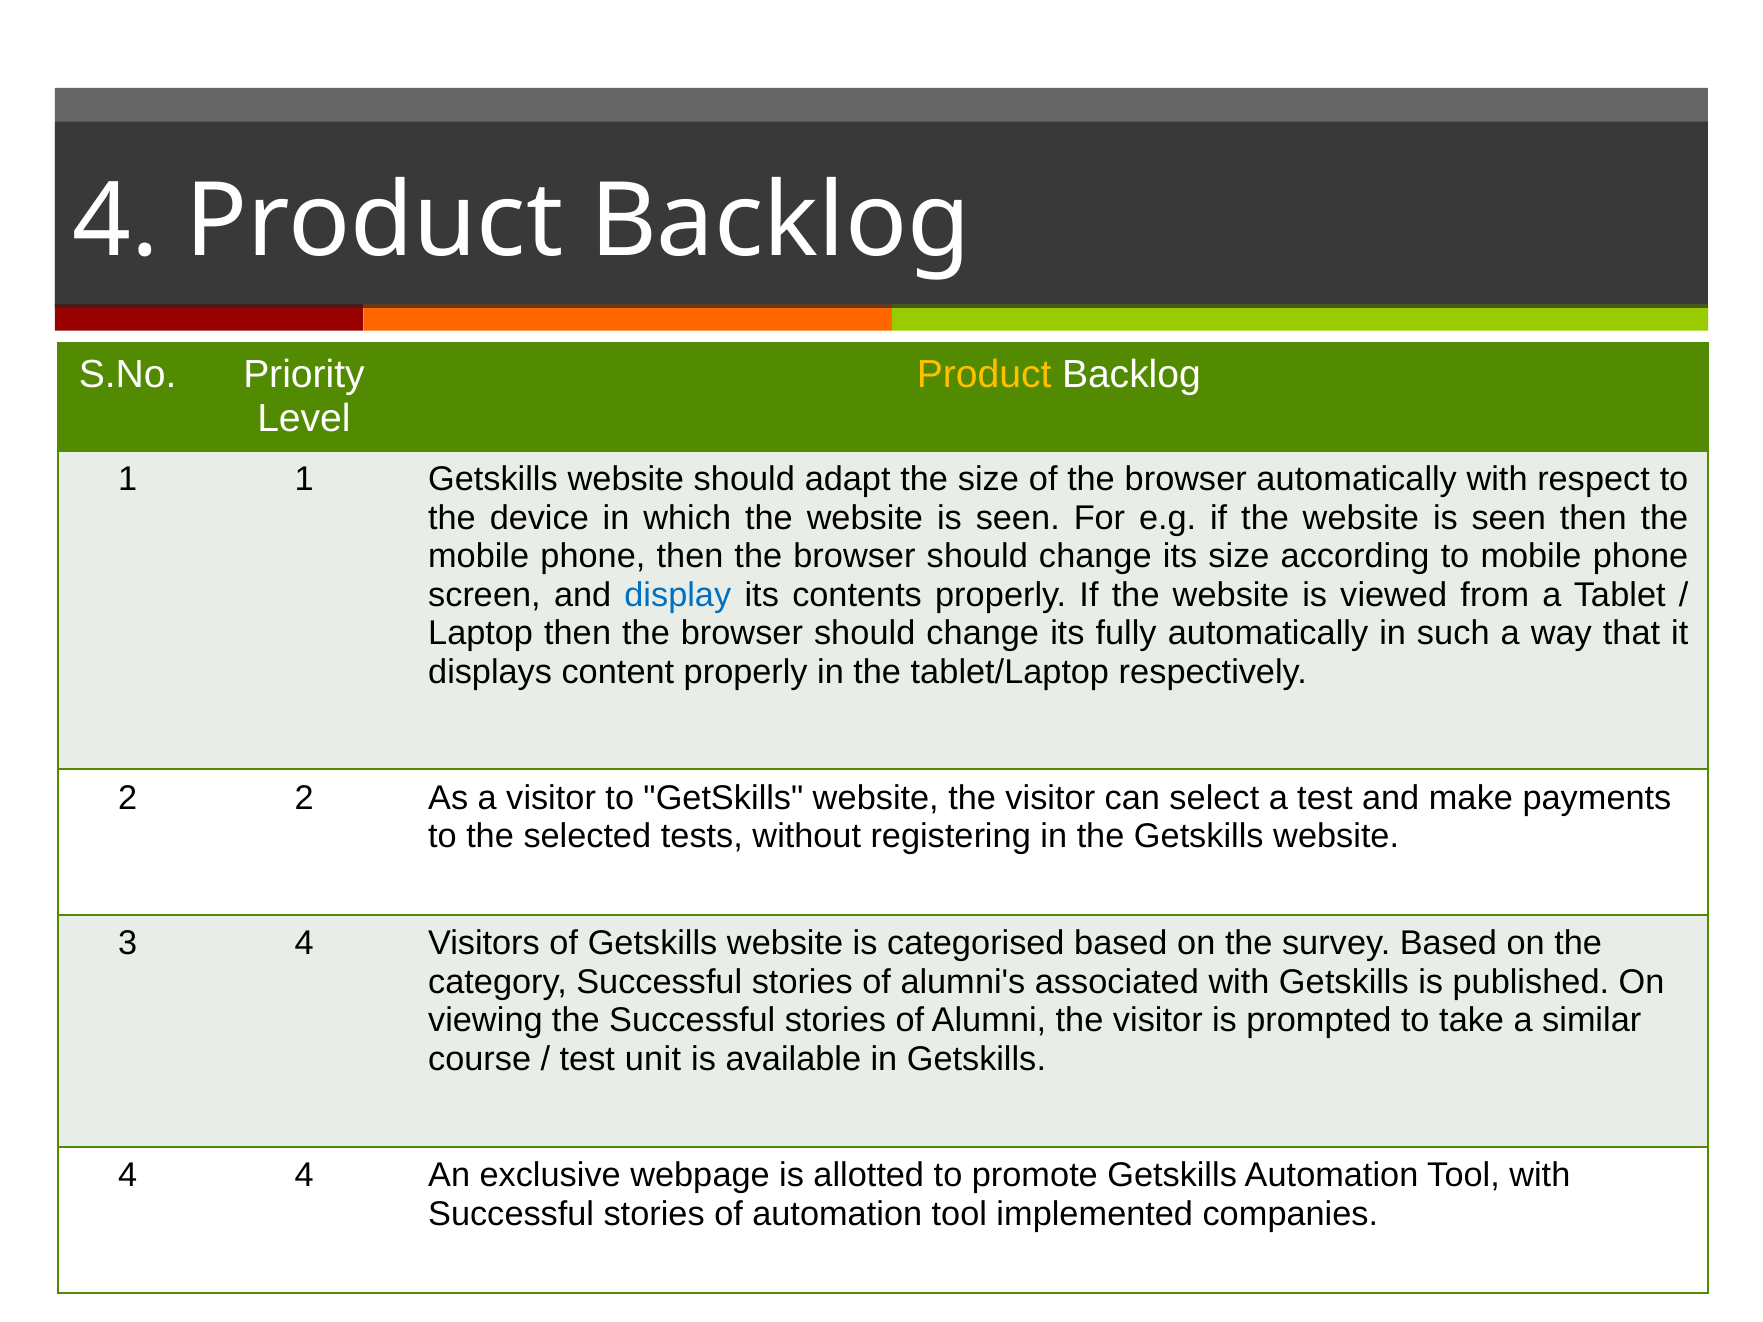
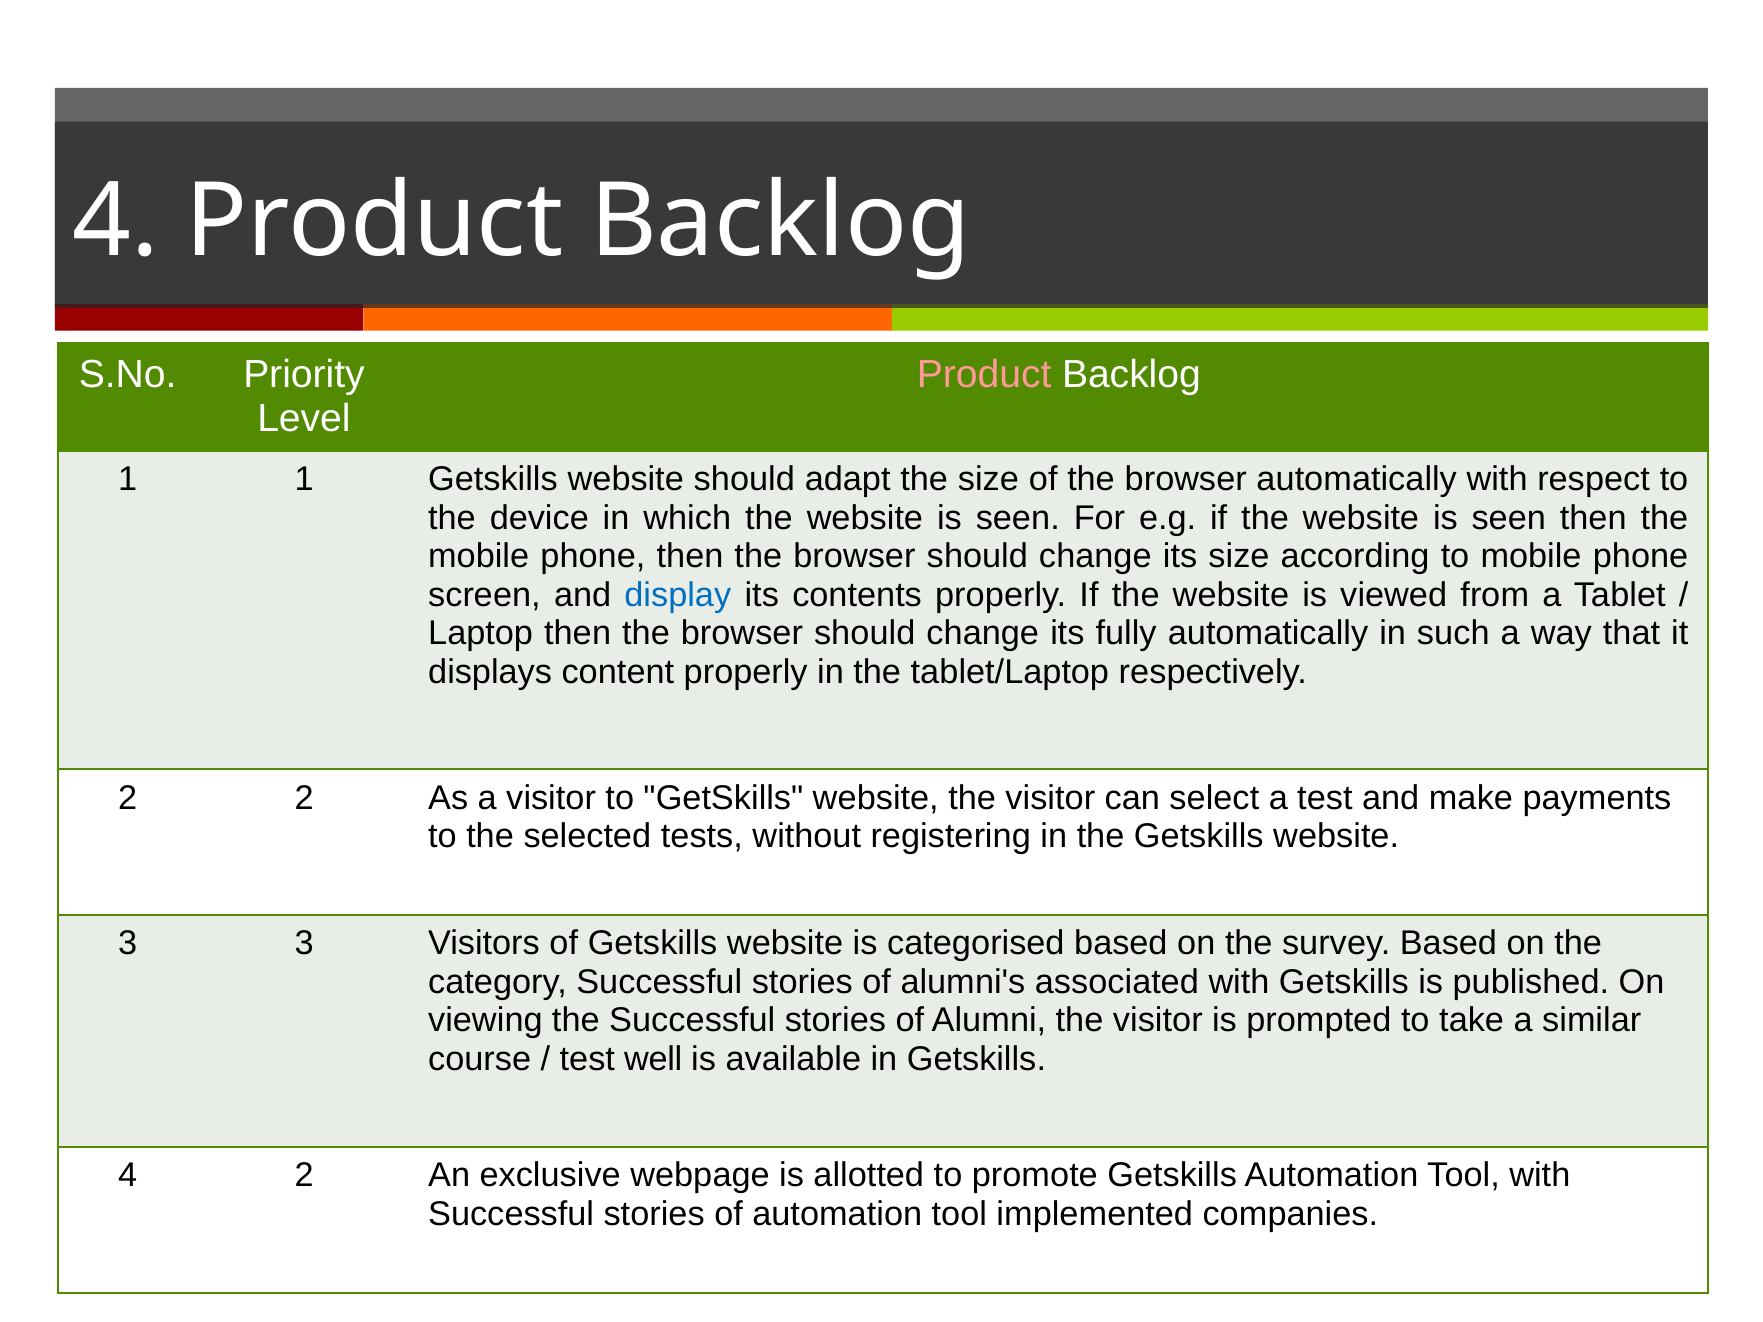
Product at (984, 375) colour: yellow -> pink
3 4: 4 -> 3
unit: unit -> well
4 4: 4 -> 2
